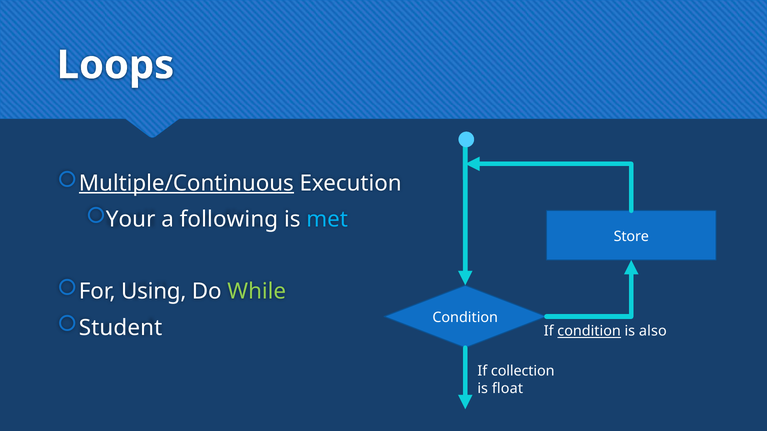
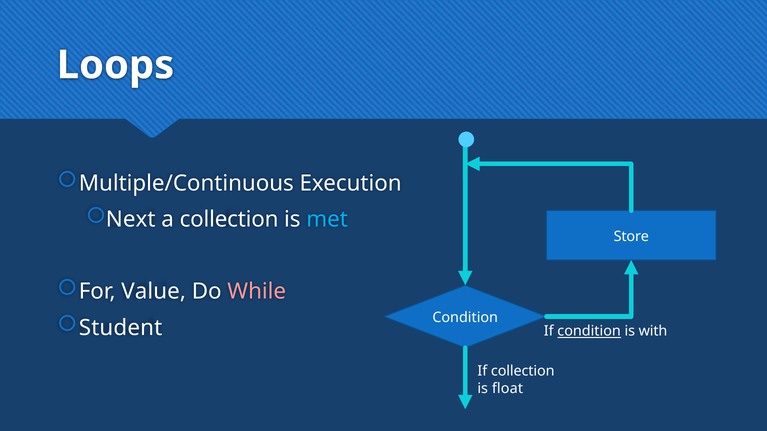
Multiple/Continuous underline: present -> none
Your: Your -> Next
a following: following -> collection
Using: Using -> Value
While colour: light green -> pink
also: also -> with
